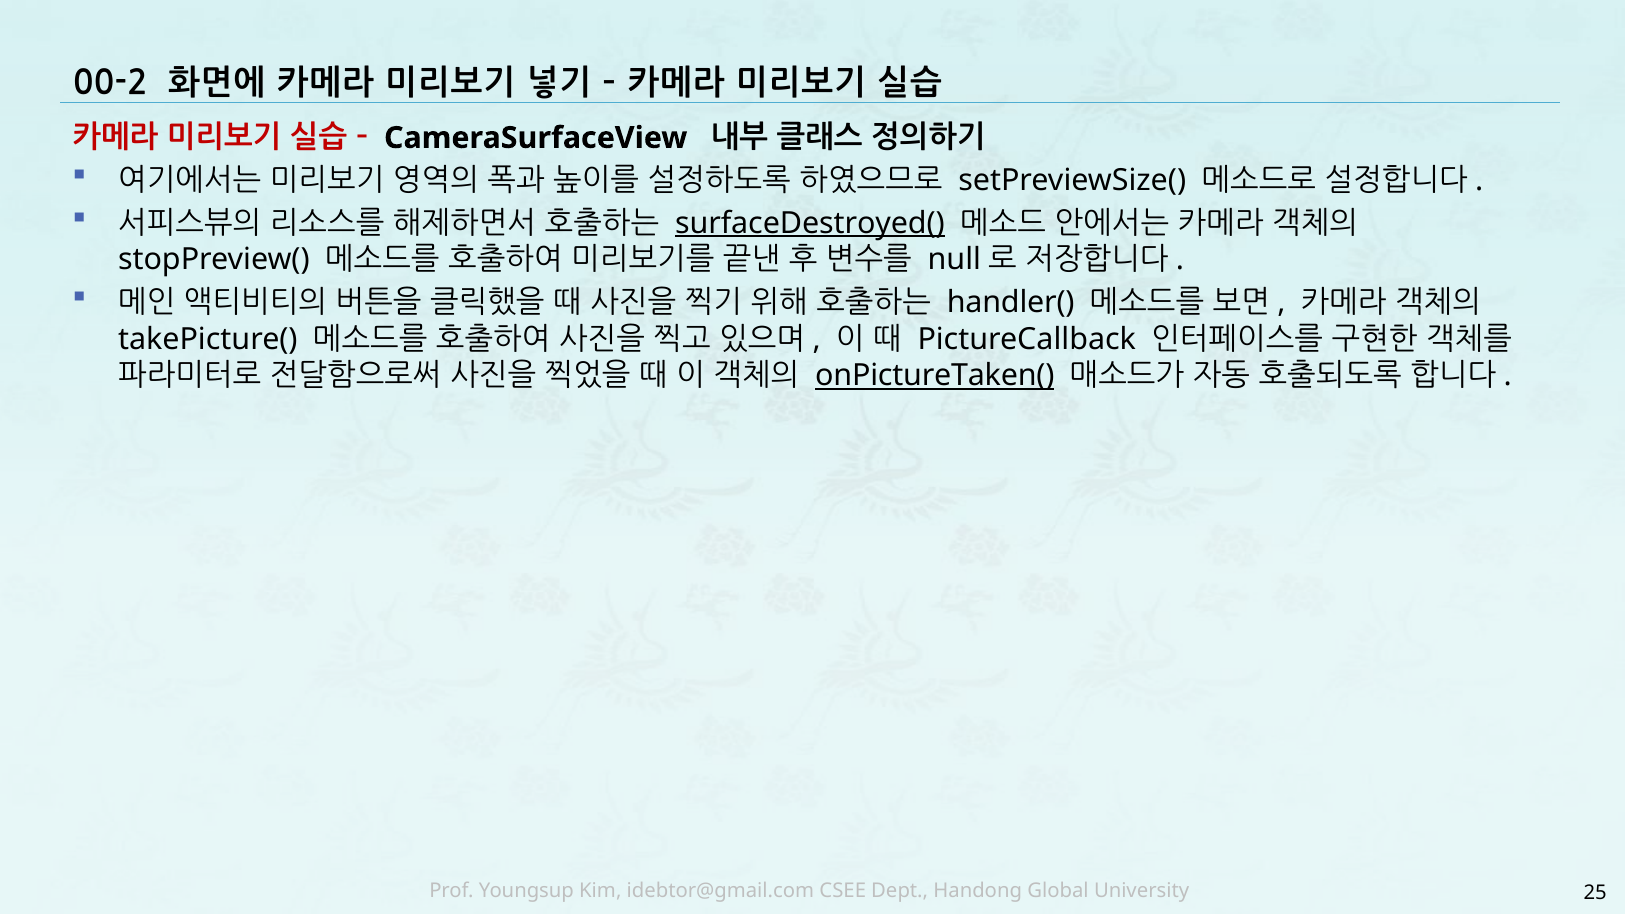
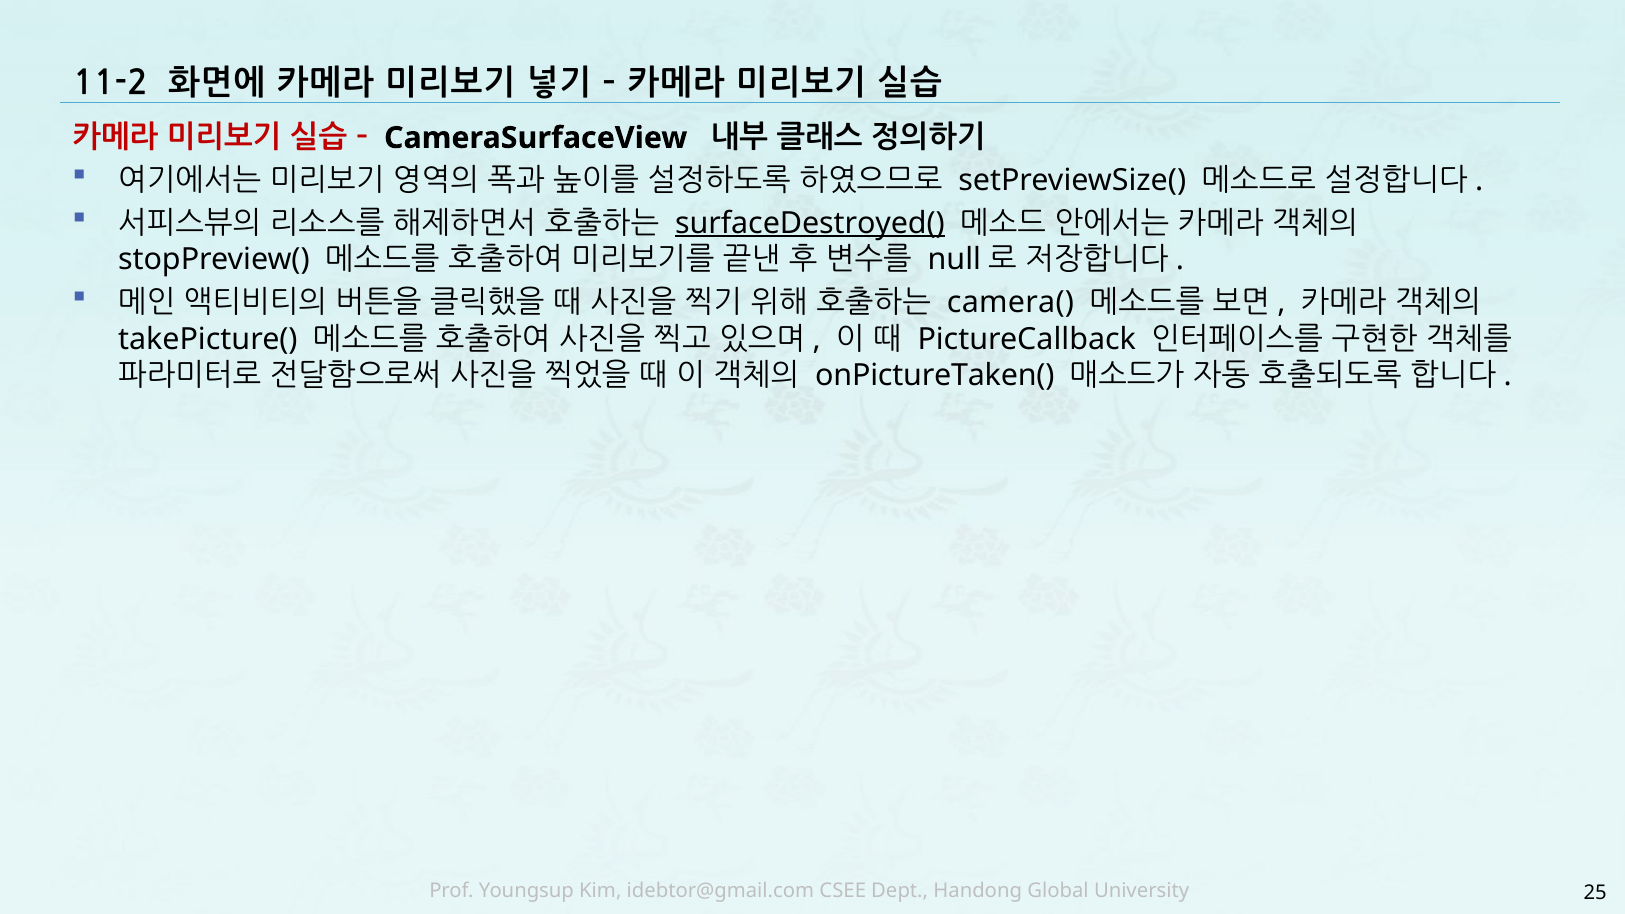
00-2: 00-2 -> 11-2
handler(: handler( -> camera(
onPictureTaken( underline: present -> none
